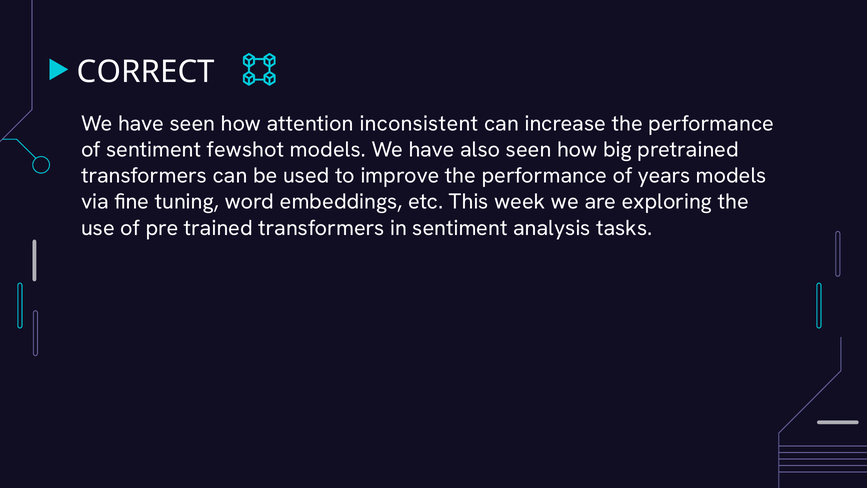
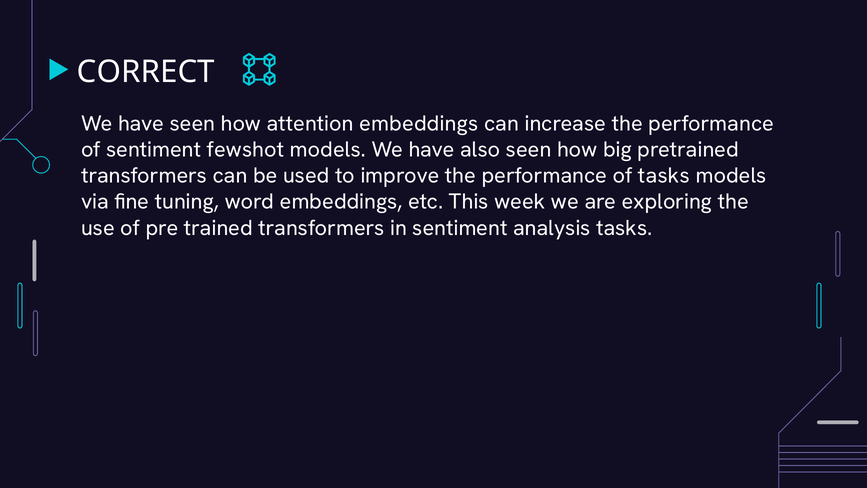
attention inconsistent: inconsistent -> embeddings
of years: years -> tasks
